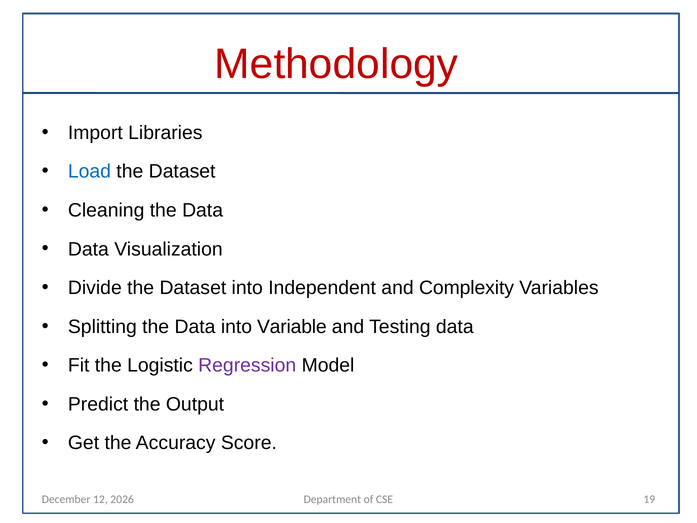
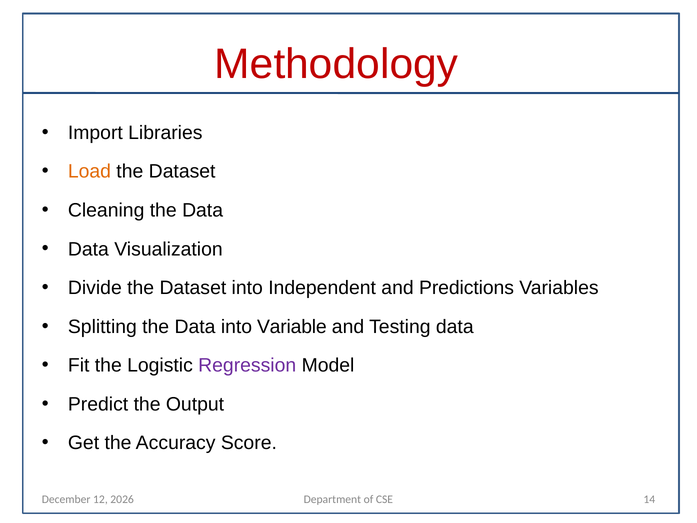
Load colour: blue -> orange
Complexity: Complexity -> Predictions
19: 19 -> 14
